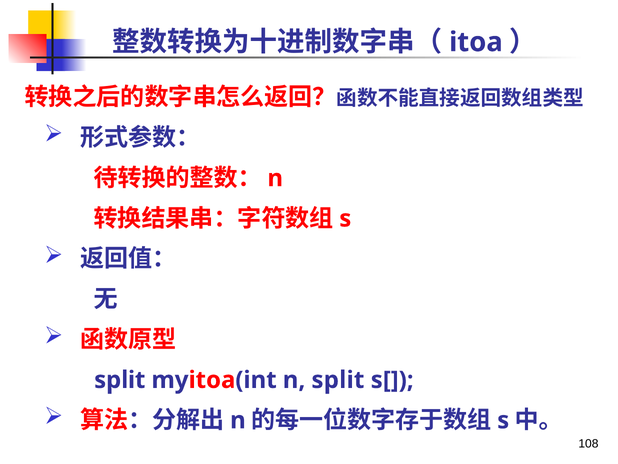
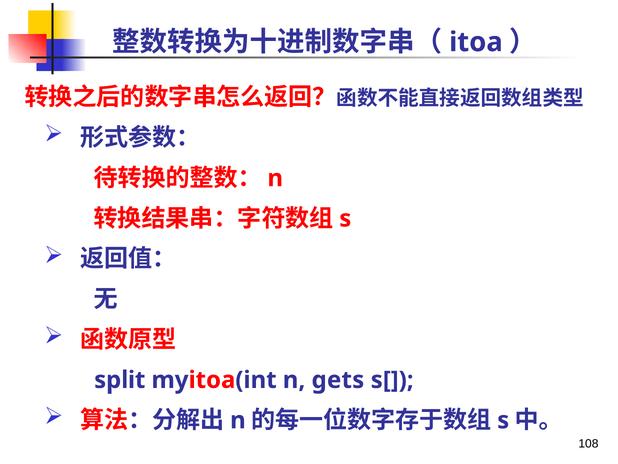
n split: split -> gets
